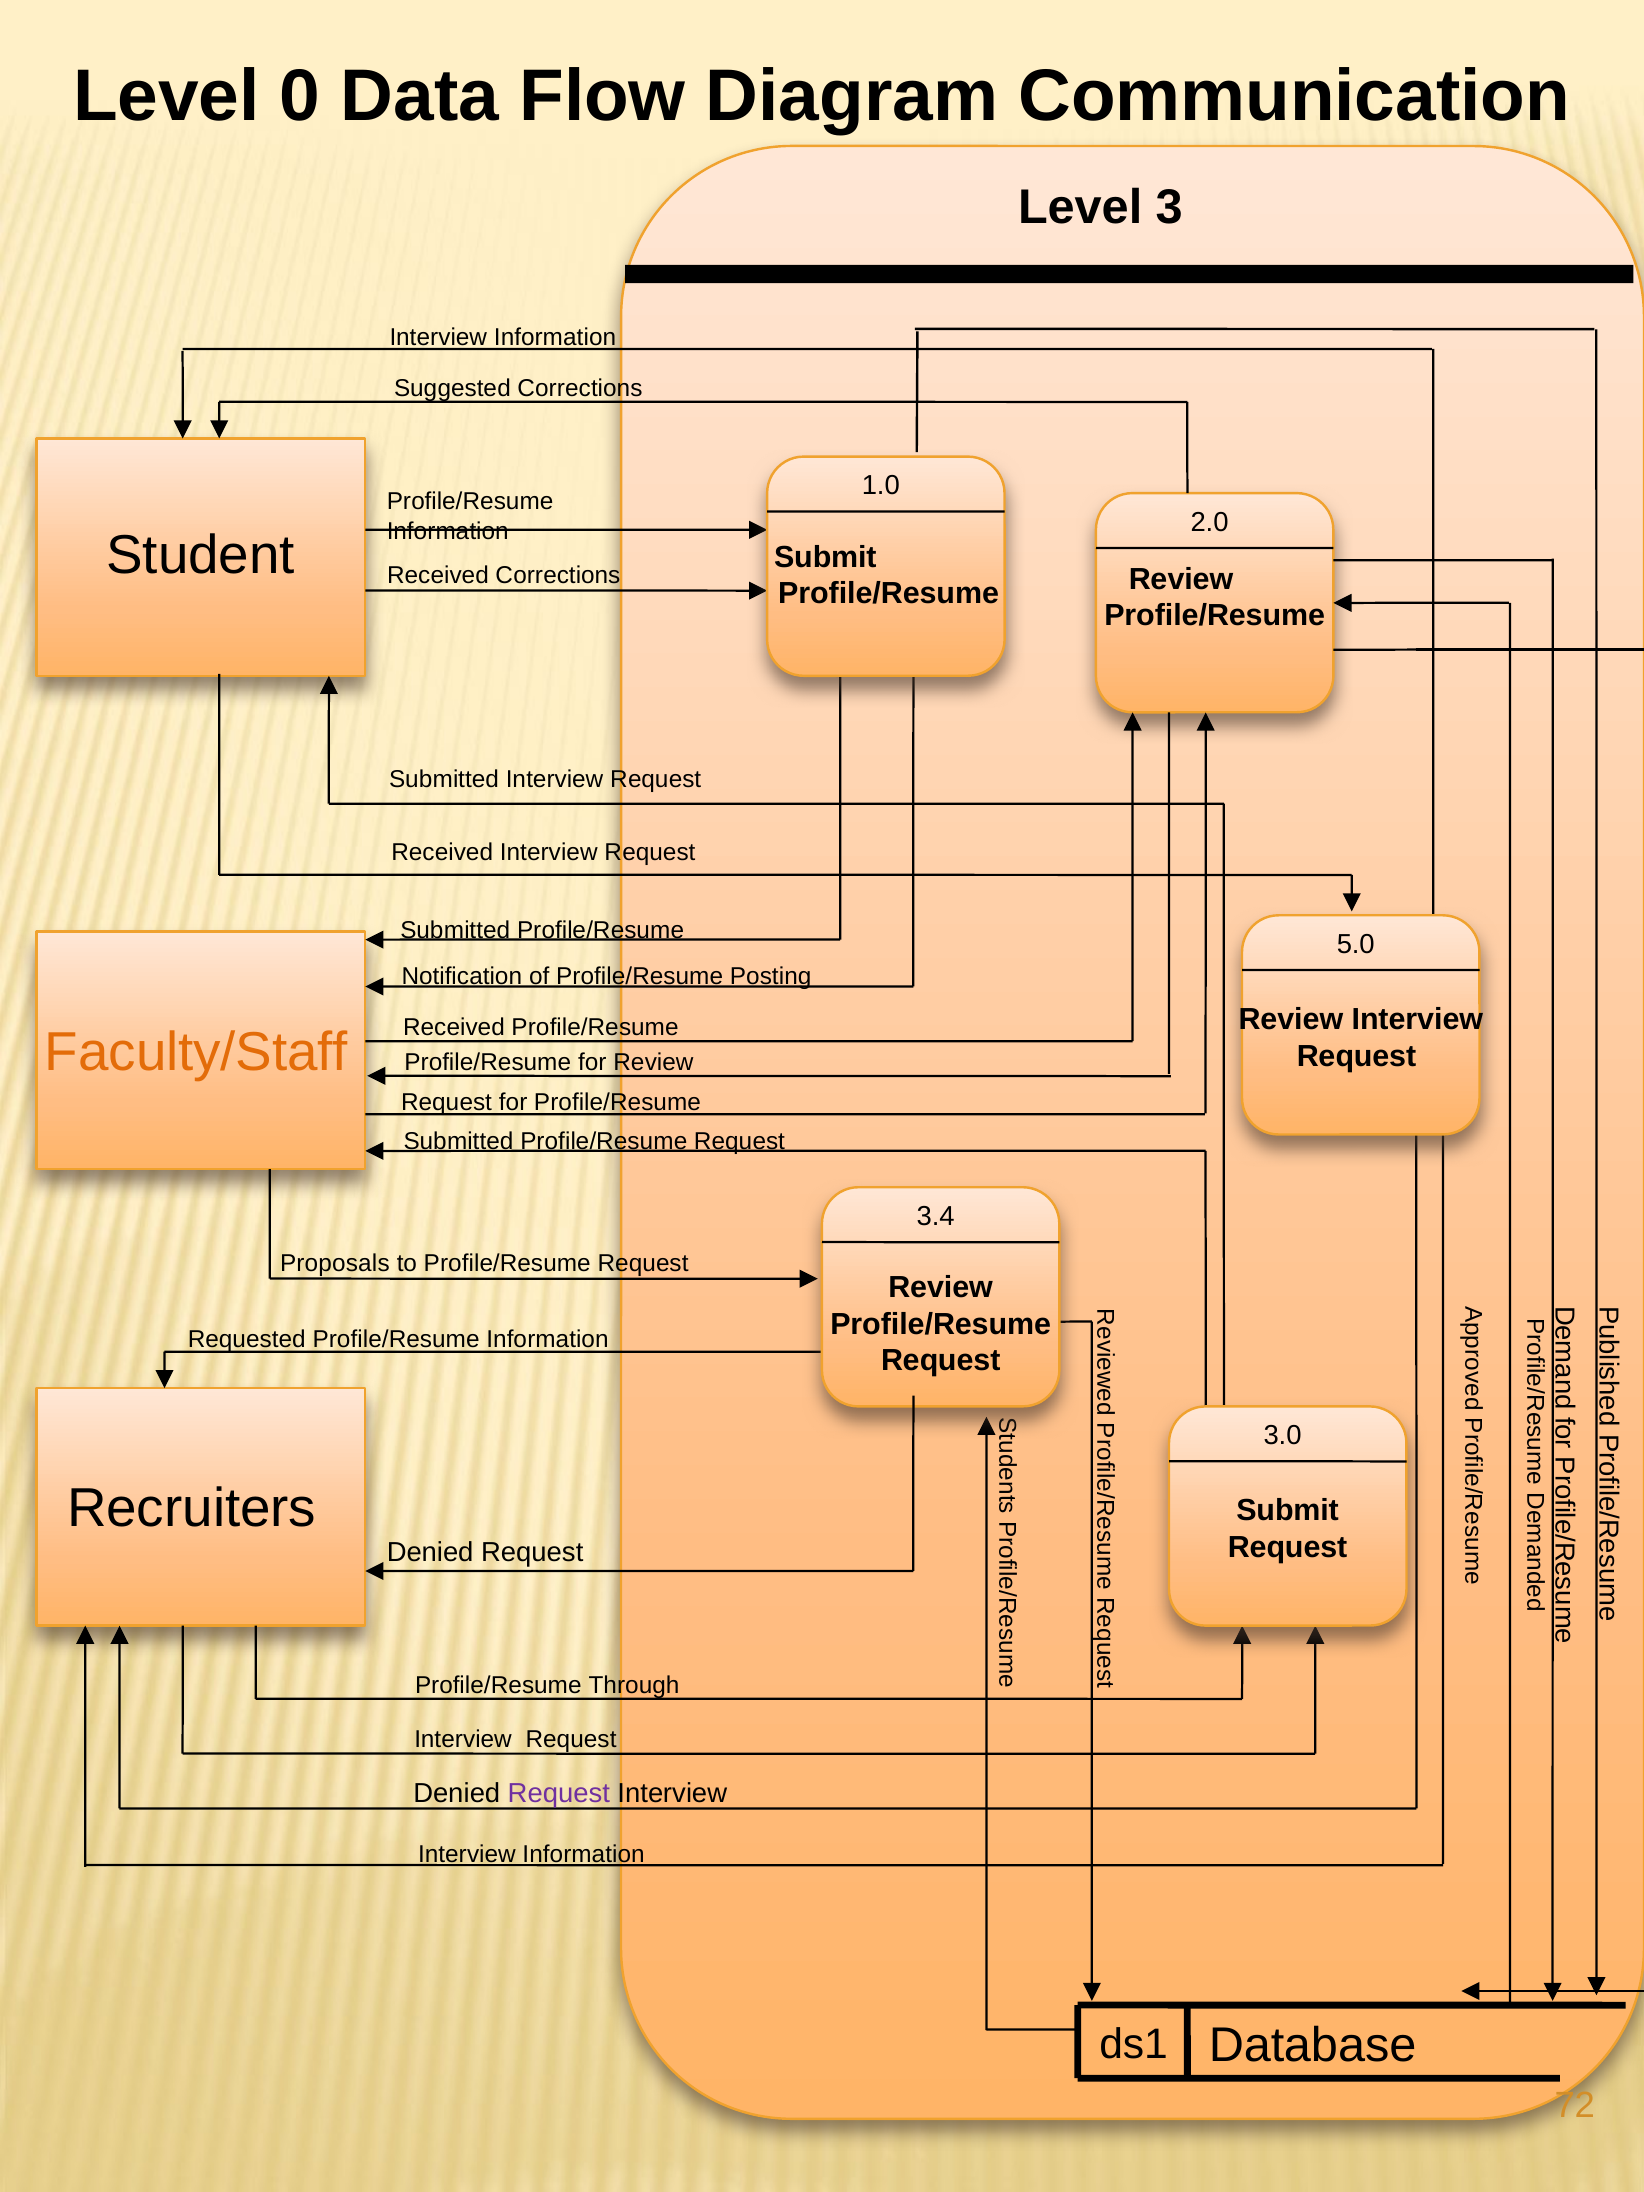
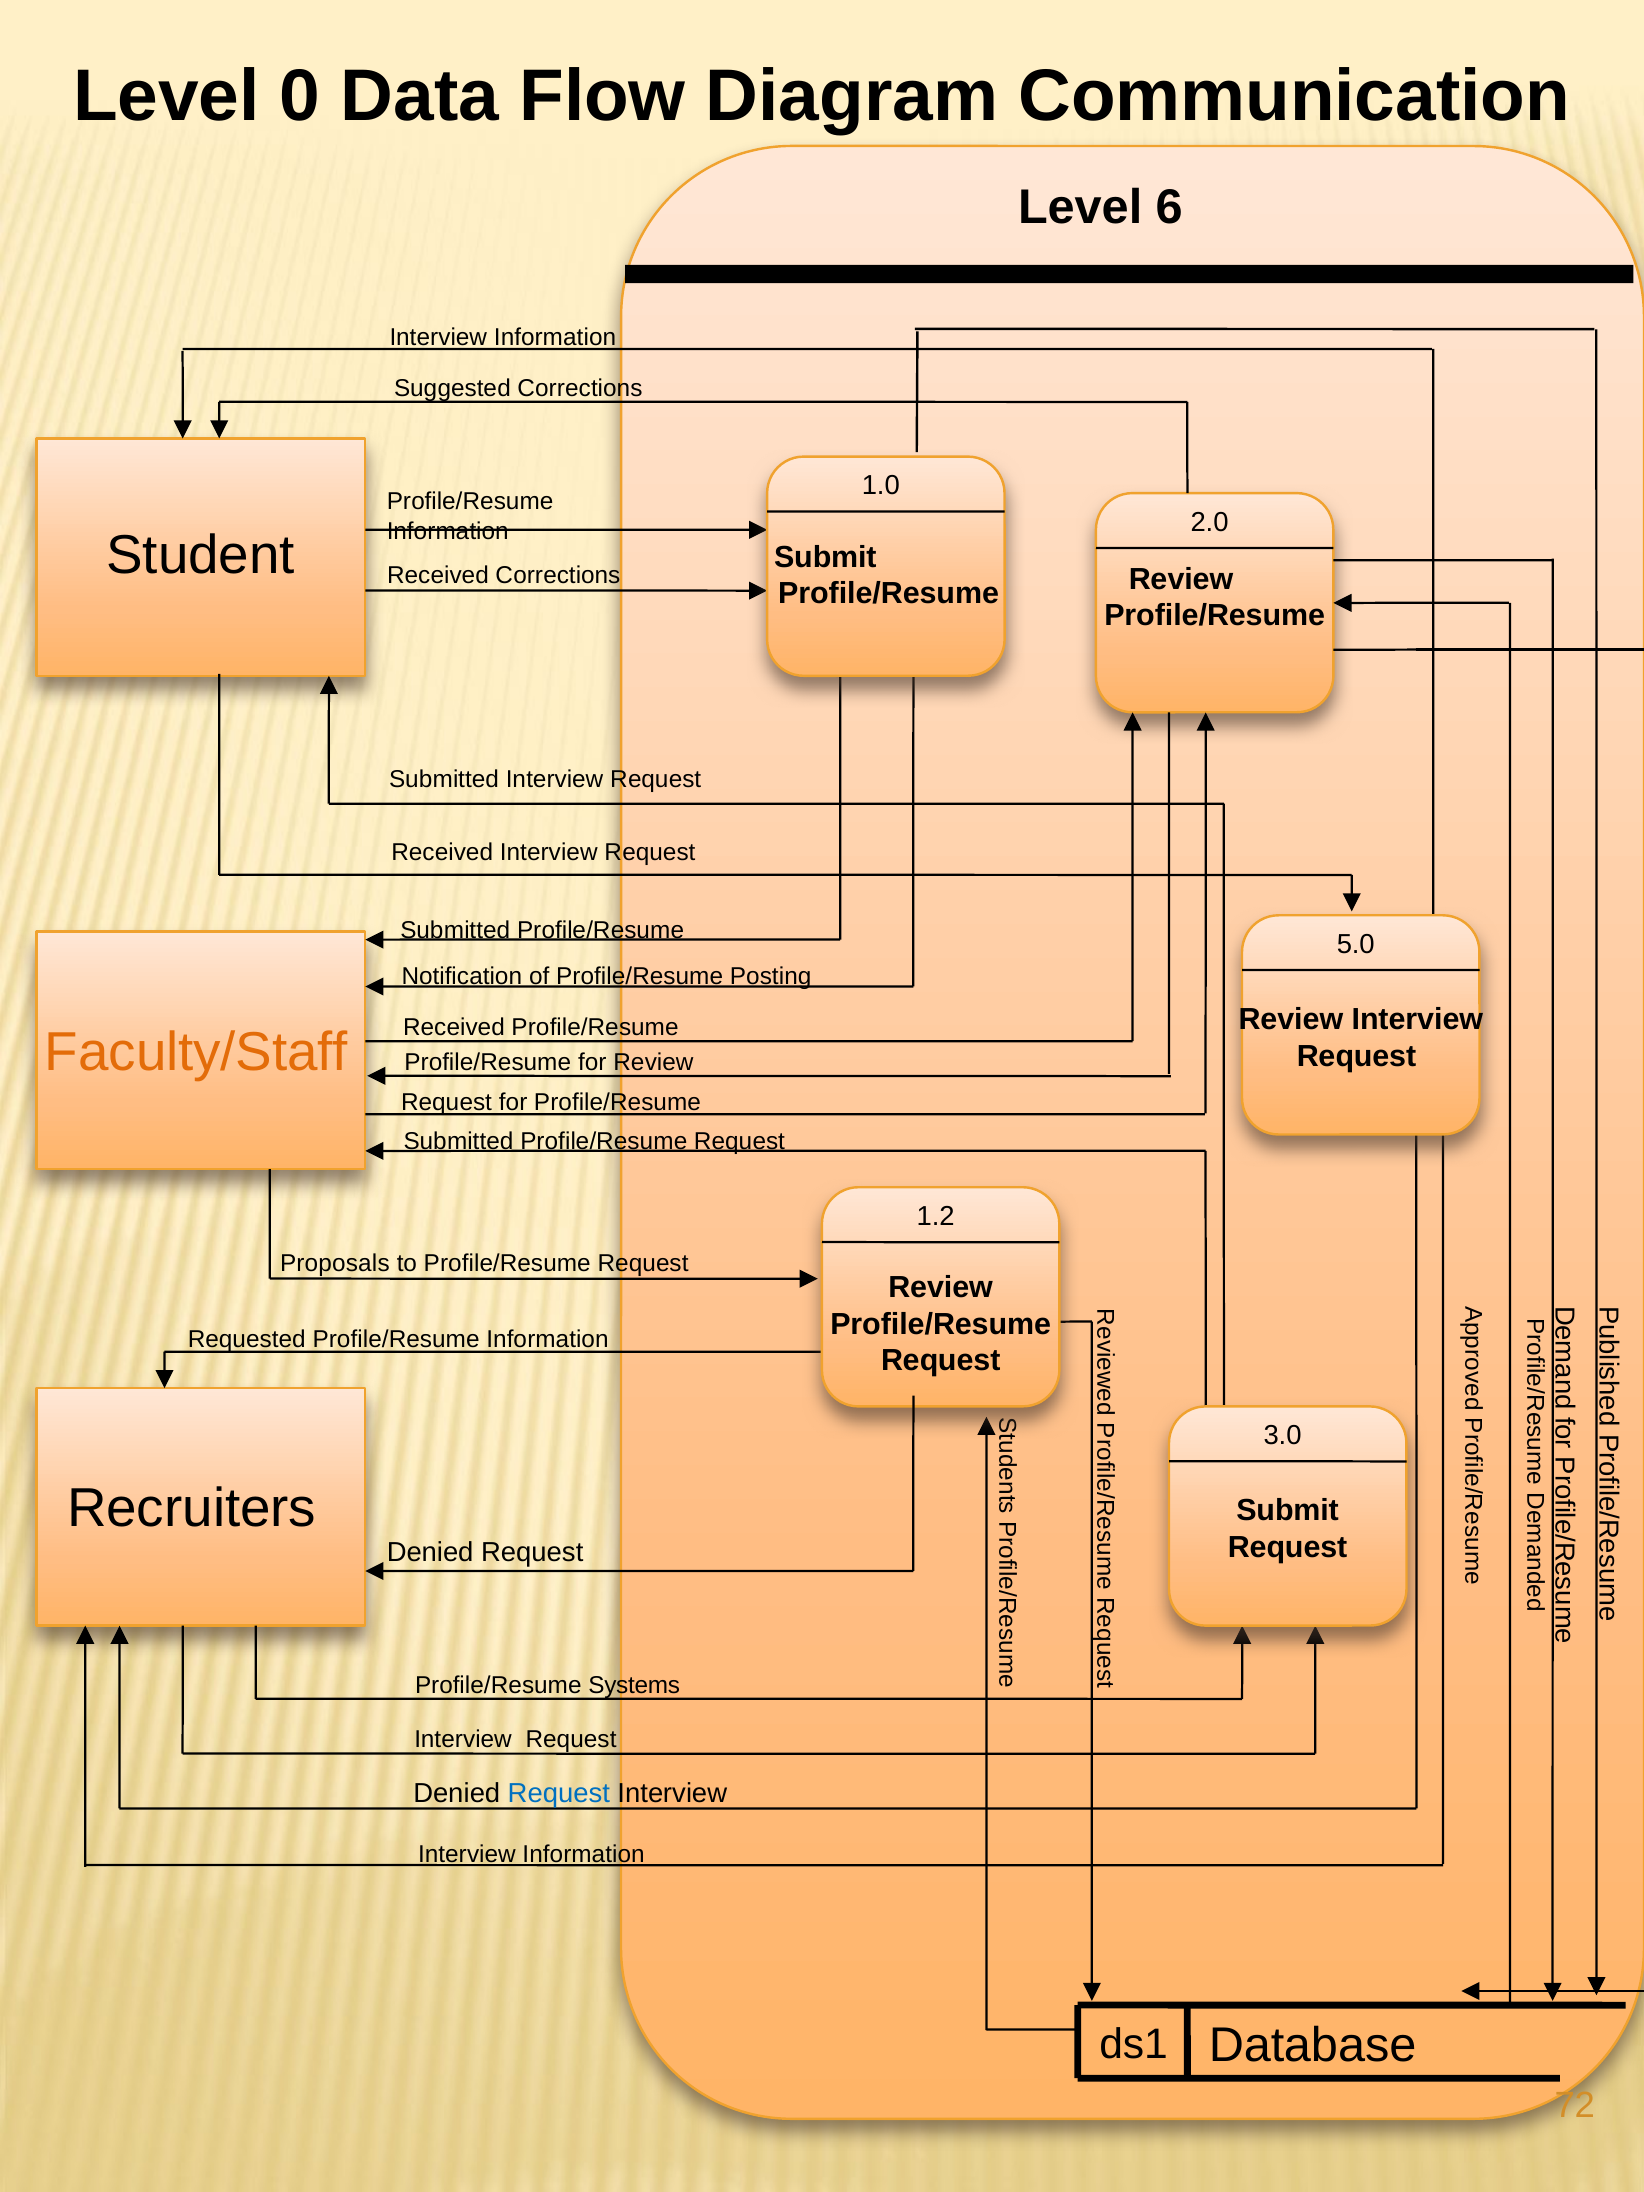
3: 3 -> 6
3.4: 3.4 -> 1.2
Through: Through -> Systems
Request at (559, 1793) colour: purple -> blue
